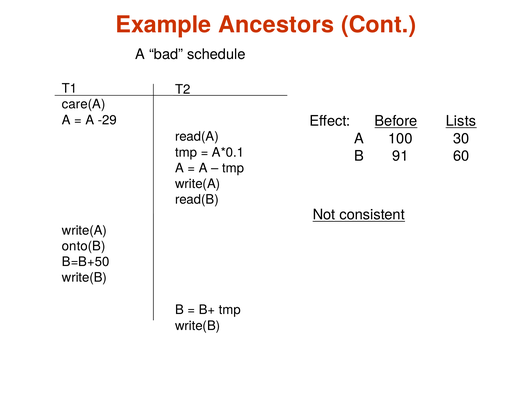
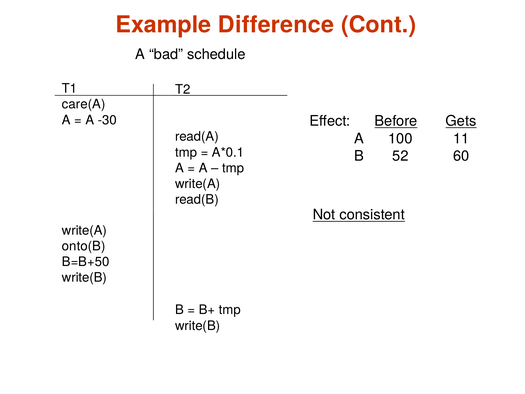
Ancestors: Ancestors -> Difference
-29: -29 -> -30
Lists: Lists -> Gets
30: 30 -> 11
91: 91 -> 52
